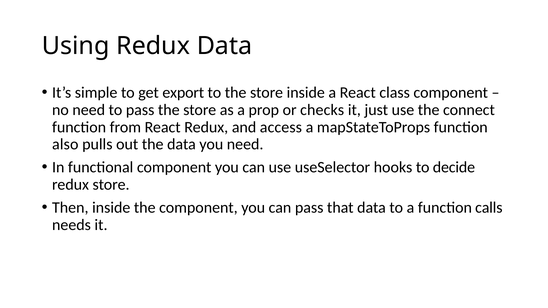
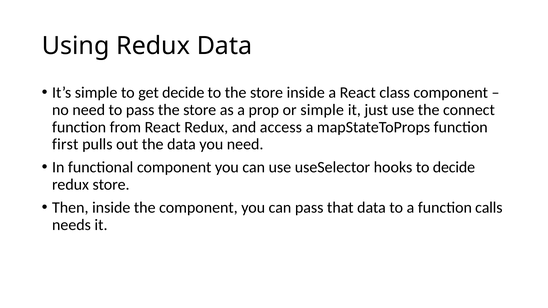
get export: export -> decide
or checks: checks -> simple
also: also -> first
